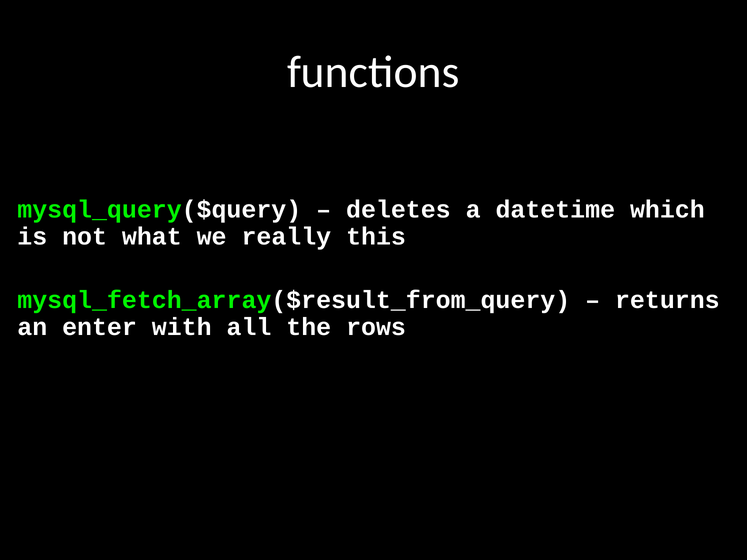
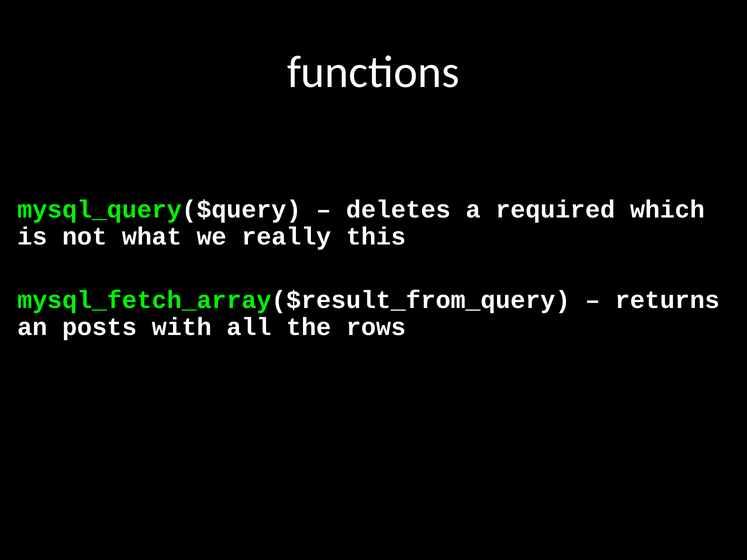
datetime: datetime -> required
enter: enter -> posts
